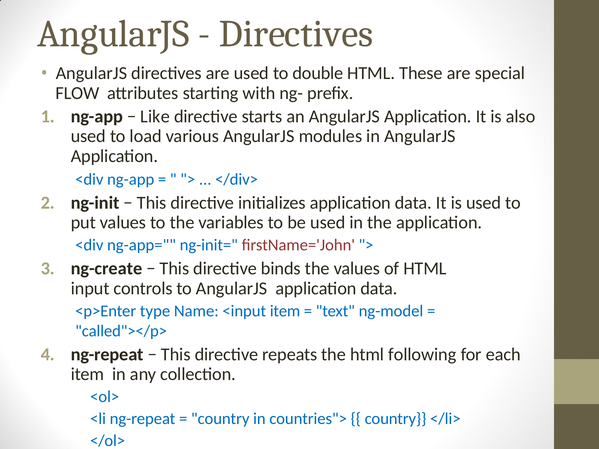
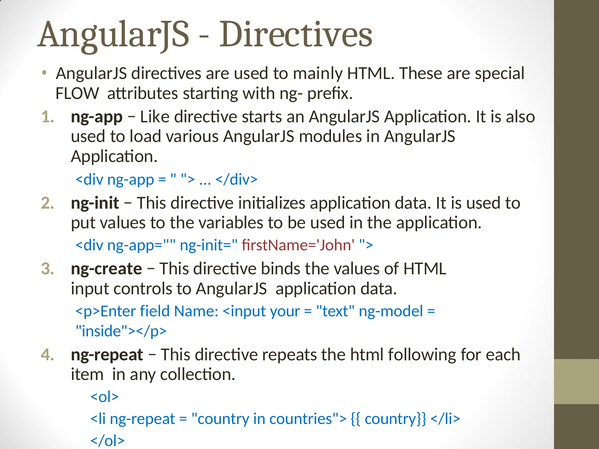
double: double -> mainly
type: type -> field
<input item: item -> your
called"></p>: called"></p> -> inside"></p>
